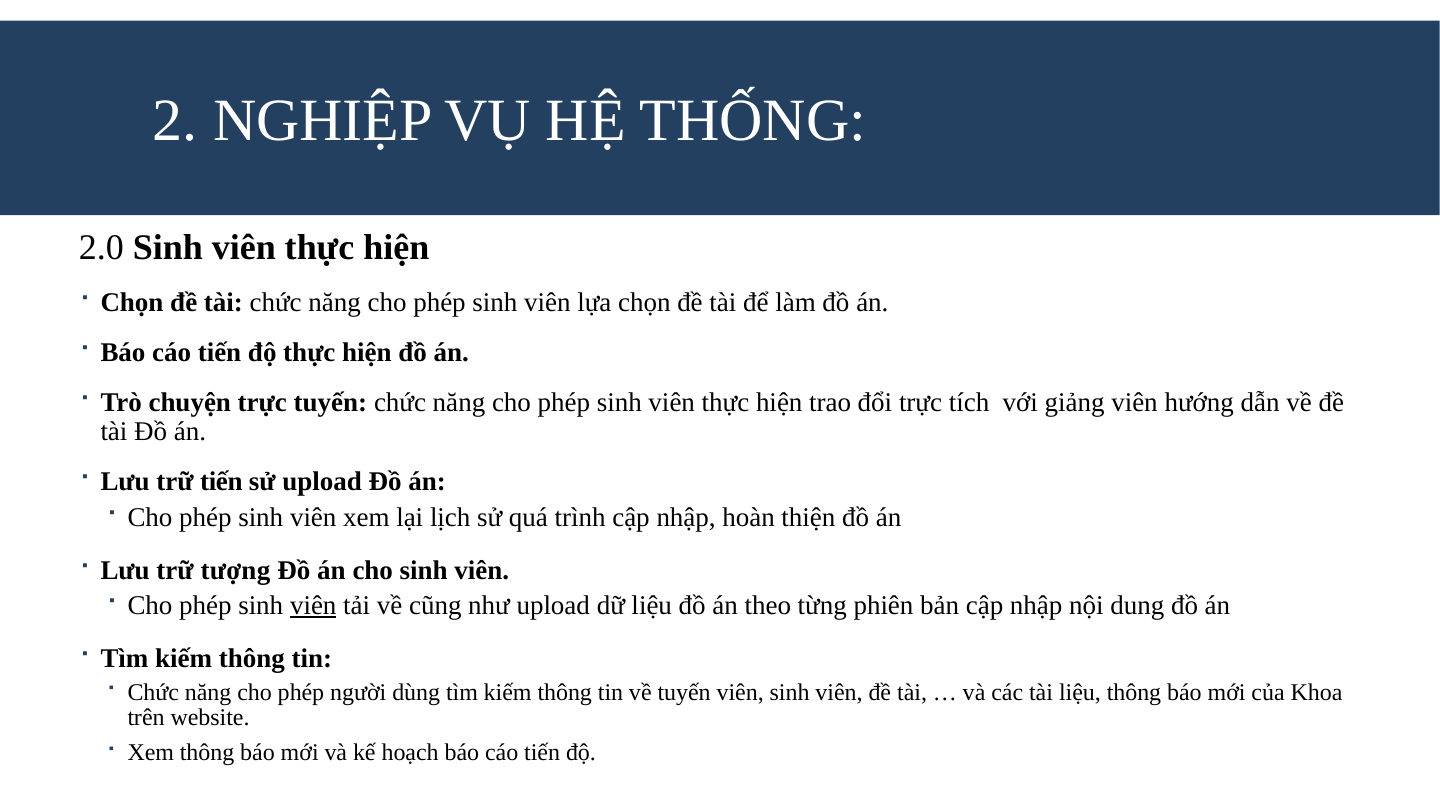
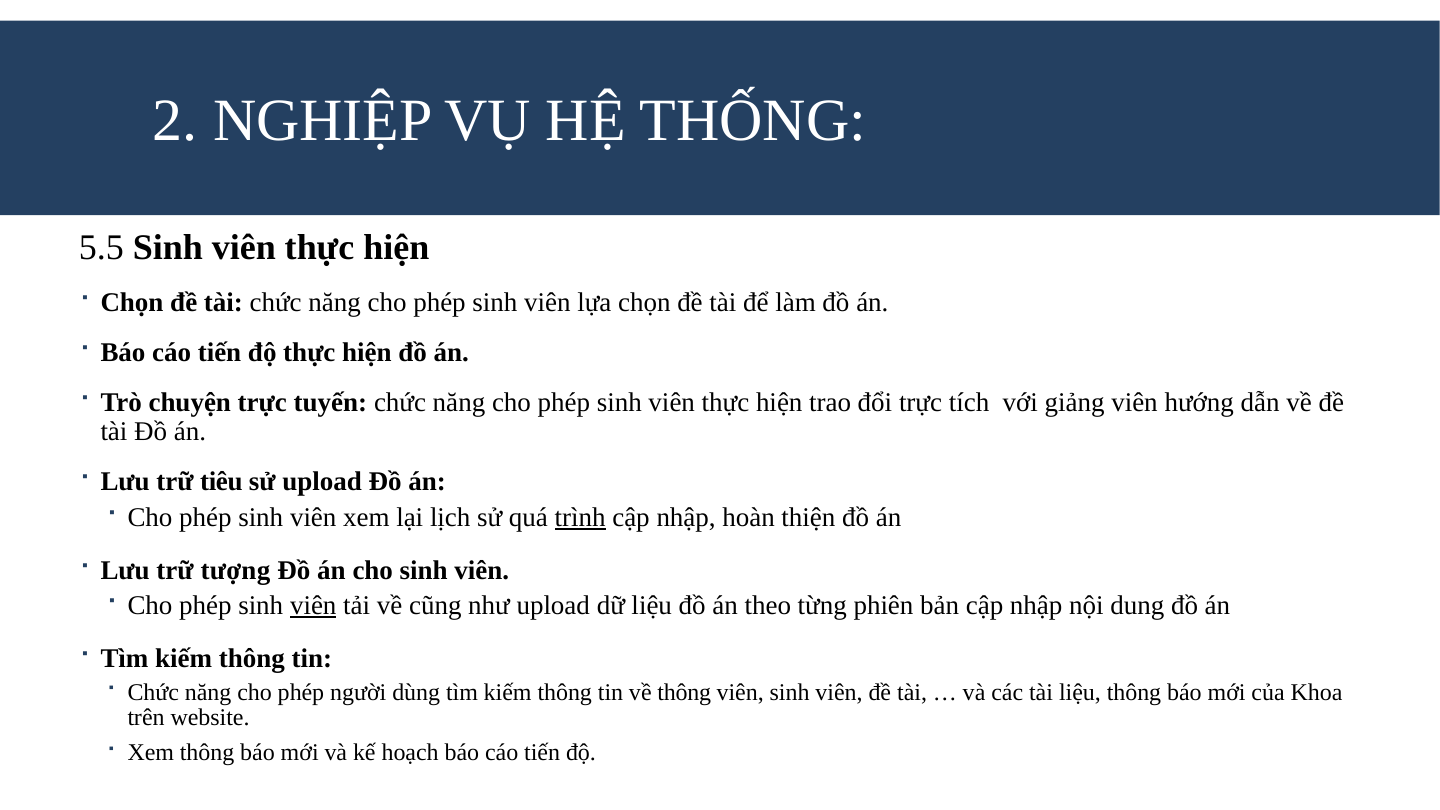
2.0: 2.0 -> 5.5
trữ tiến: tiến -> tiêu
trình underline: none -> present
về tuyến: tuyến -> thông
